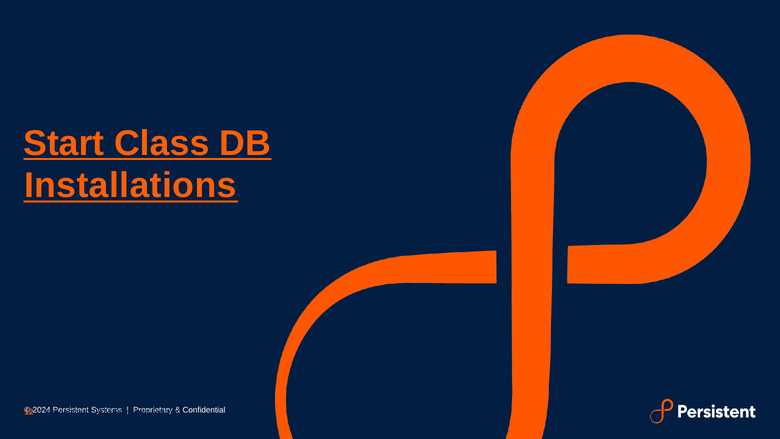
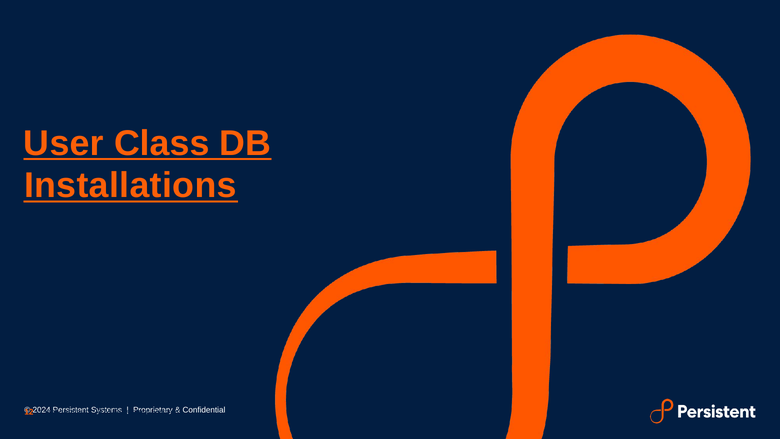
Start: Start -> User
